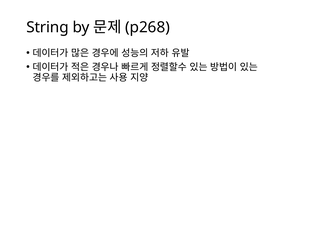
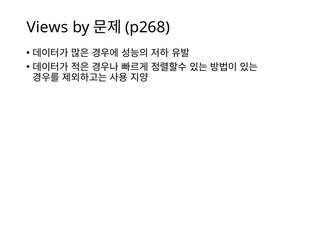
String: String -> Views
